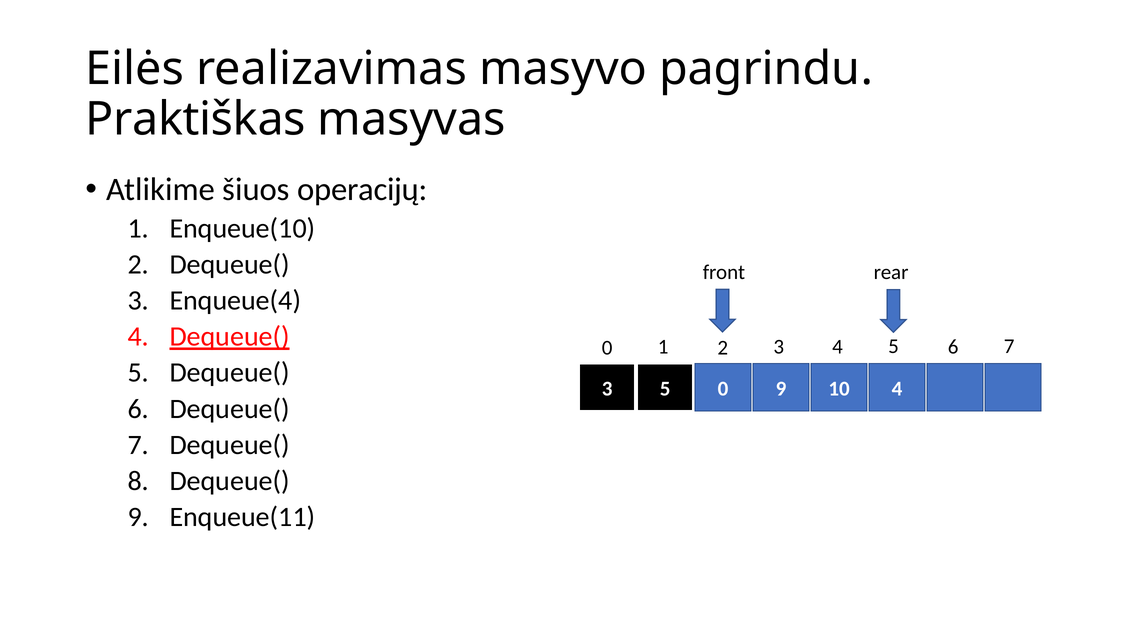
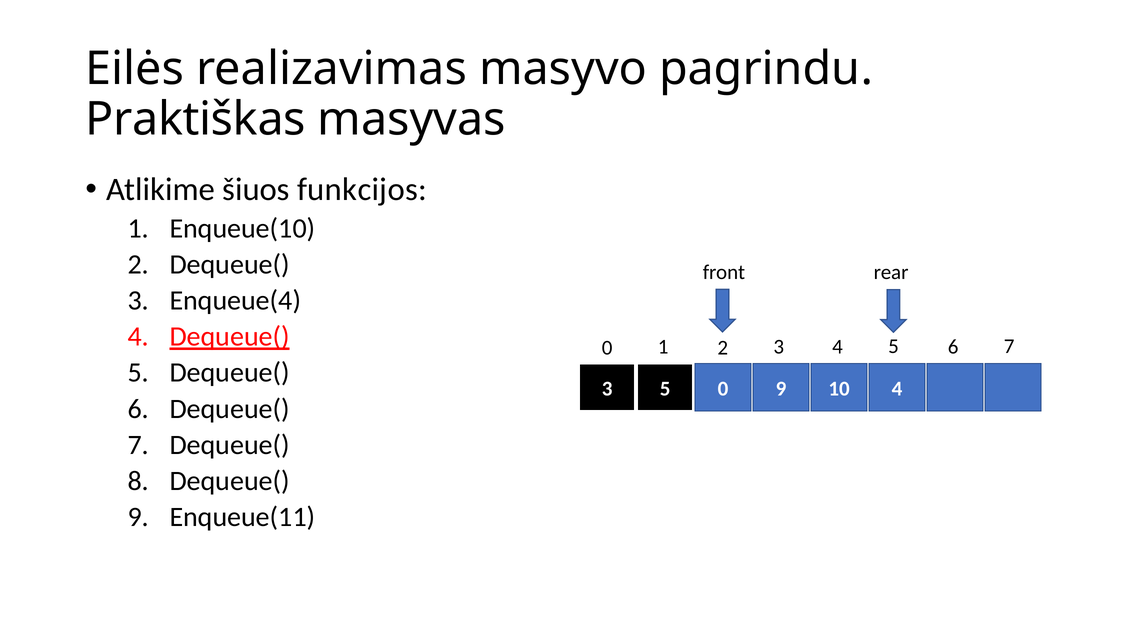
operacijų: operacijų -> funkcijos
